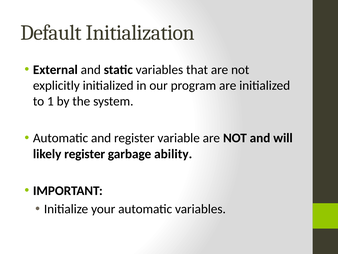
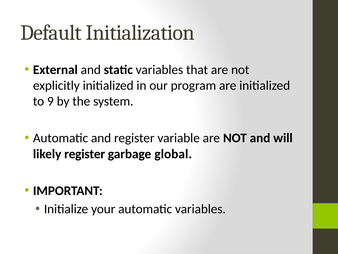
1: 1 -> 9
ability: ability -> global
